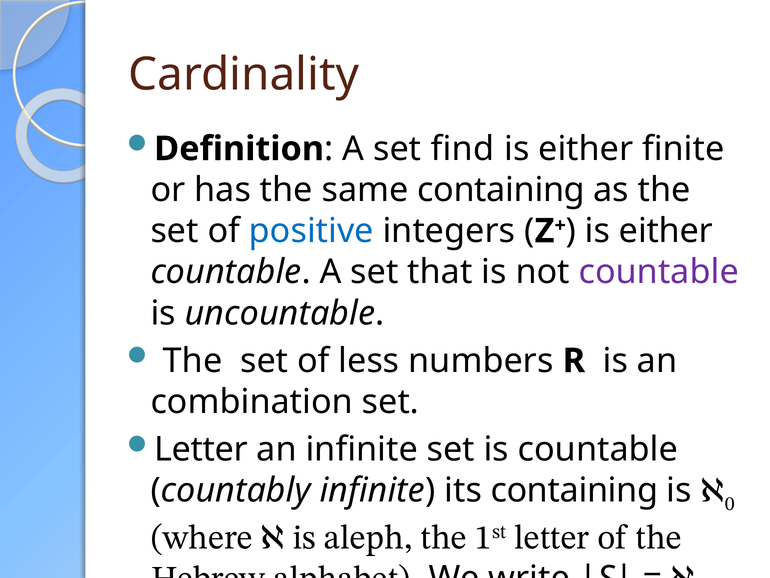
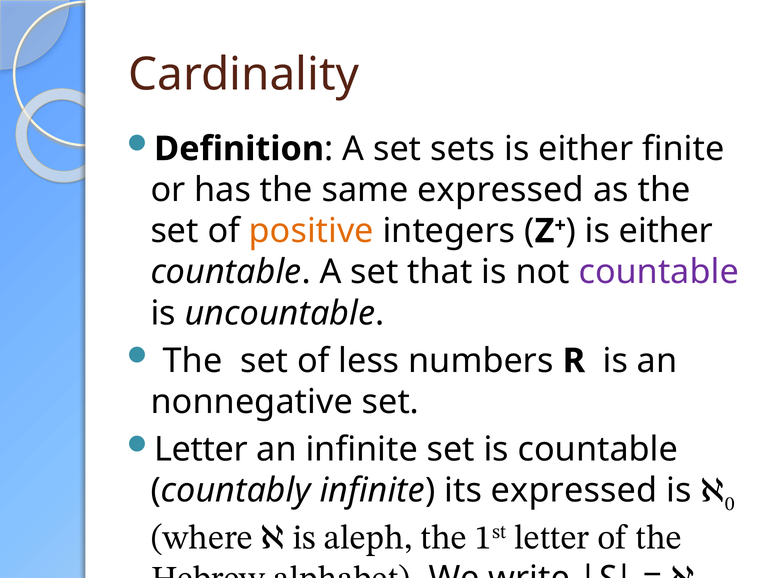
find: find -> sets
same containing: containing -> expressed
positive colour: blue -> orange
combination: combination -> nonnegative
its containing: containing -> expressed
